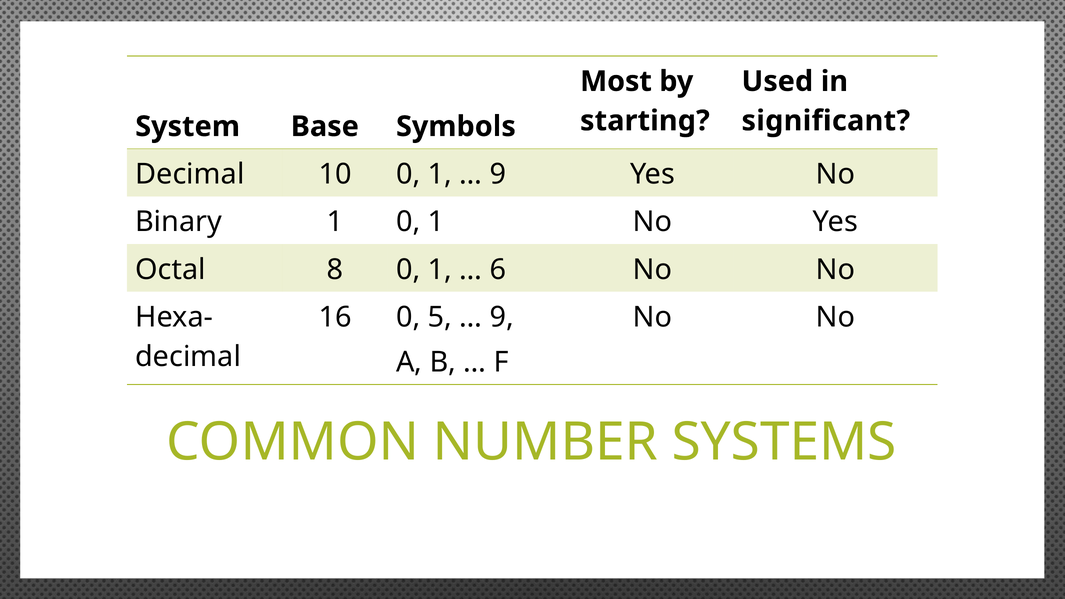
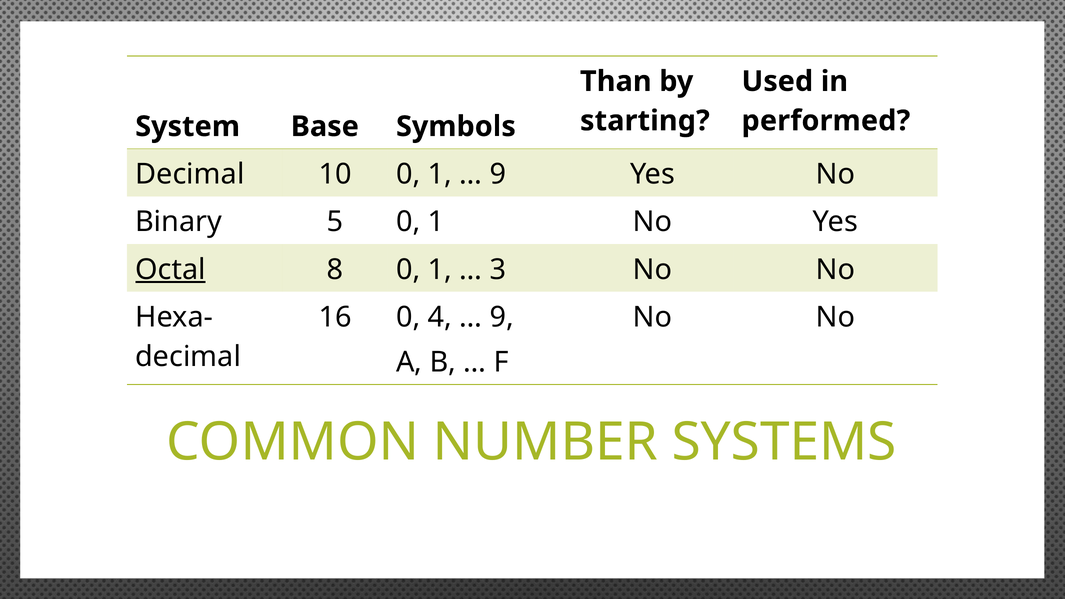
Most: Most -> Than
significant: significant -> performed
Binary 1: 1 -> 5
Octal underline: none -> present
6: 6 -> 3
5: 5 -> 4
